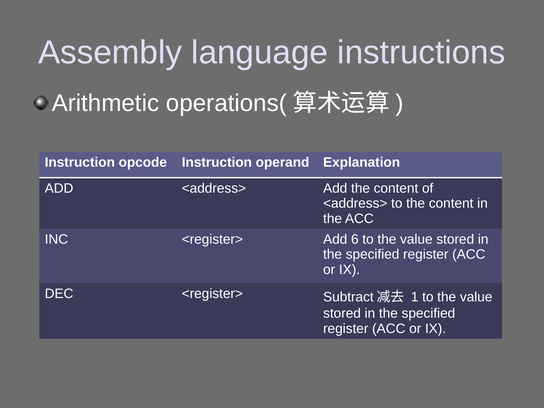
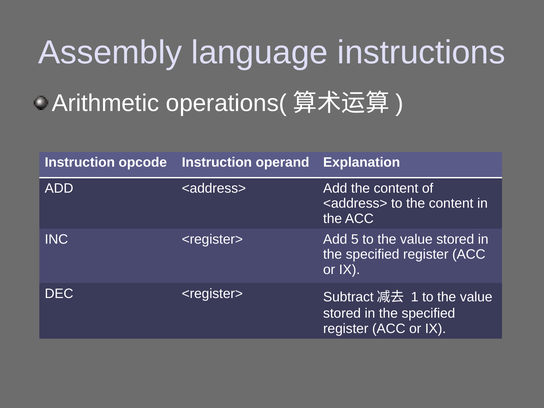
6: 6 -> 5
